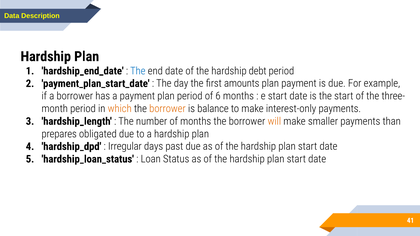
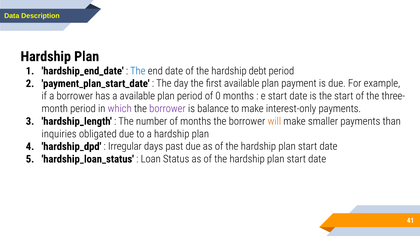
first amounts: amounts -> available
a payment: payment -> available
6: 6 -> 0
which colour: orange -> purple
borrower at (167, 109) colour: orange -> purple
prepares: prepares -> inquiries
